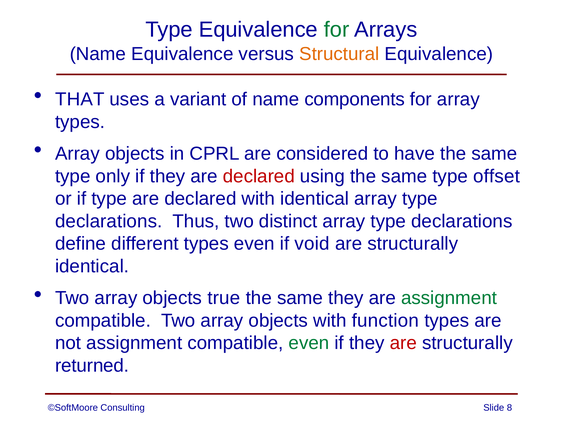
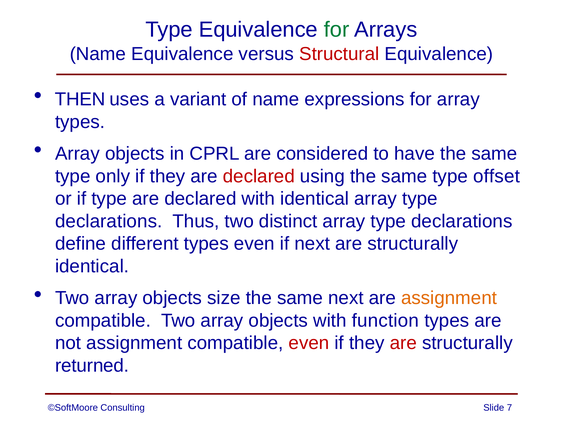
Structural colour: orange -> red
THAT: THAT -> THEN
components: components -> expressions
if void: void -> next
true: true -> size
same they: they -> next
assignment at (449, 298) colour: green -> orange
even at (309, 343) colour: green -> red
8: 8 -> 7
